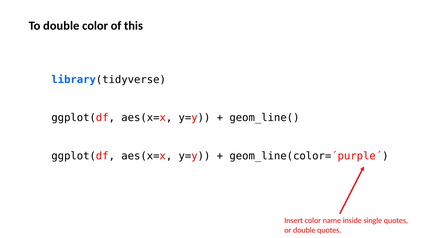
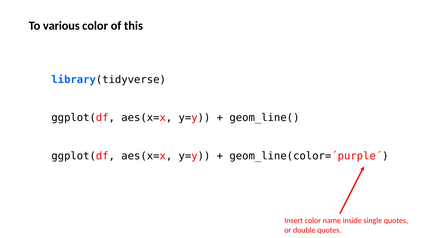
To double: double -> various
